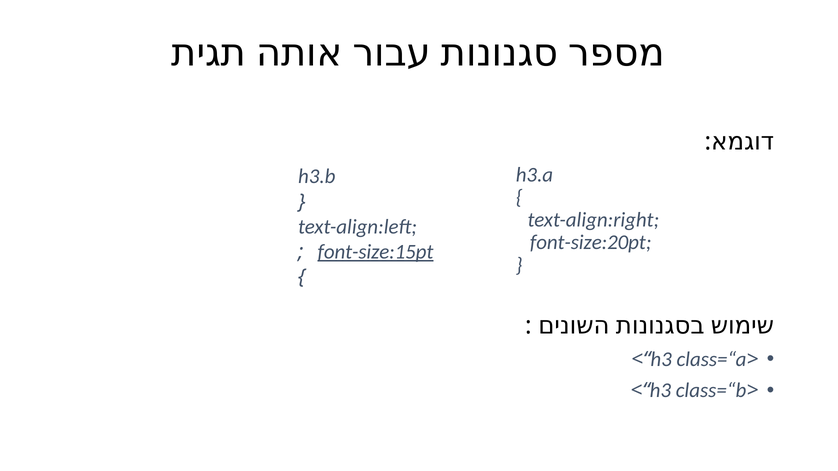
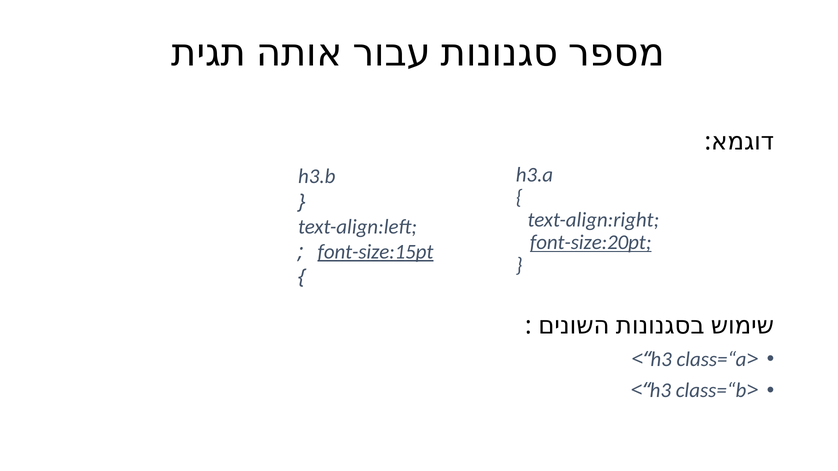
font-size:20pt underline: none -> present
